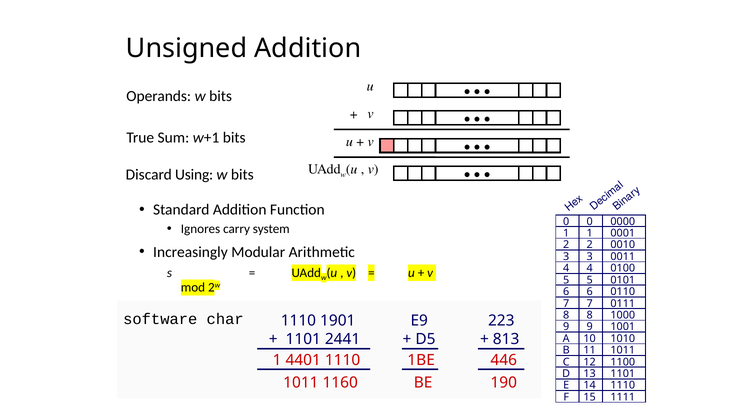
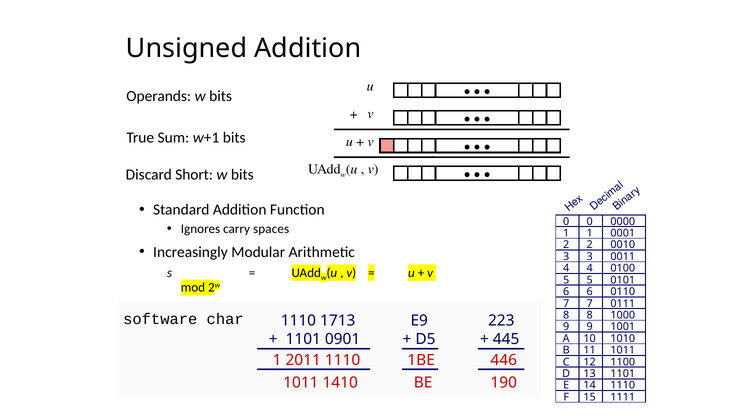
Using: Using -> Short
system: system -> spaces
1901: 1901 -> 1713
2441: 2441 -> 0901
813: 813 -> 445
4401: 4401 -> 2011
1160: 1160 -> 1410
